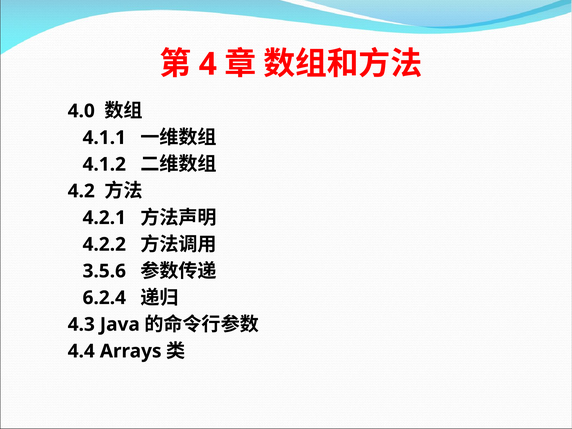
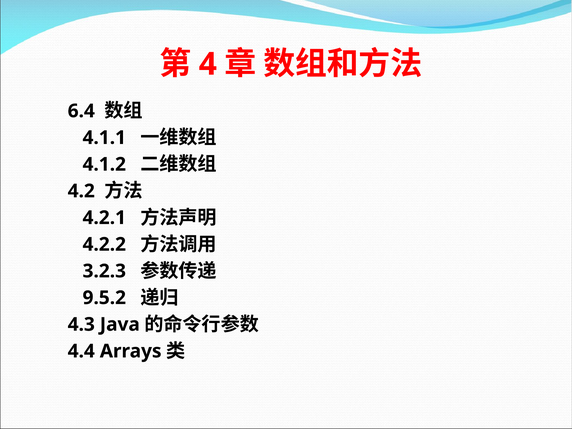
4.0: 4.0 -> 6.4
3.5.6: 3.5.6 -> 3.2.3
6.2.4: 6.2.4 -> 9.5.2
